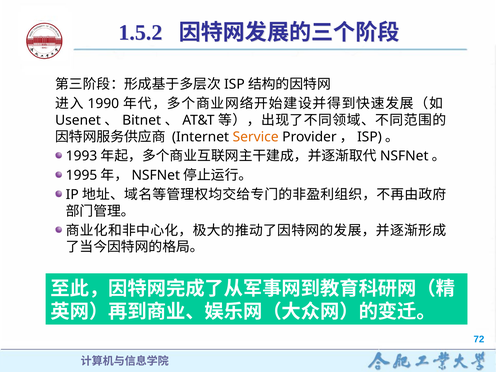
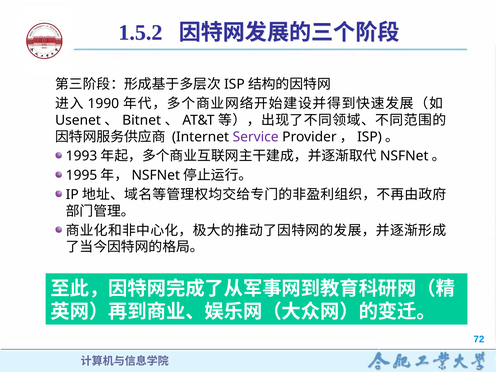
Service colour: orange -> purple
